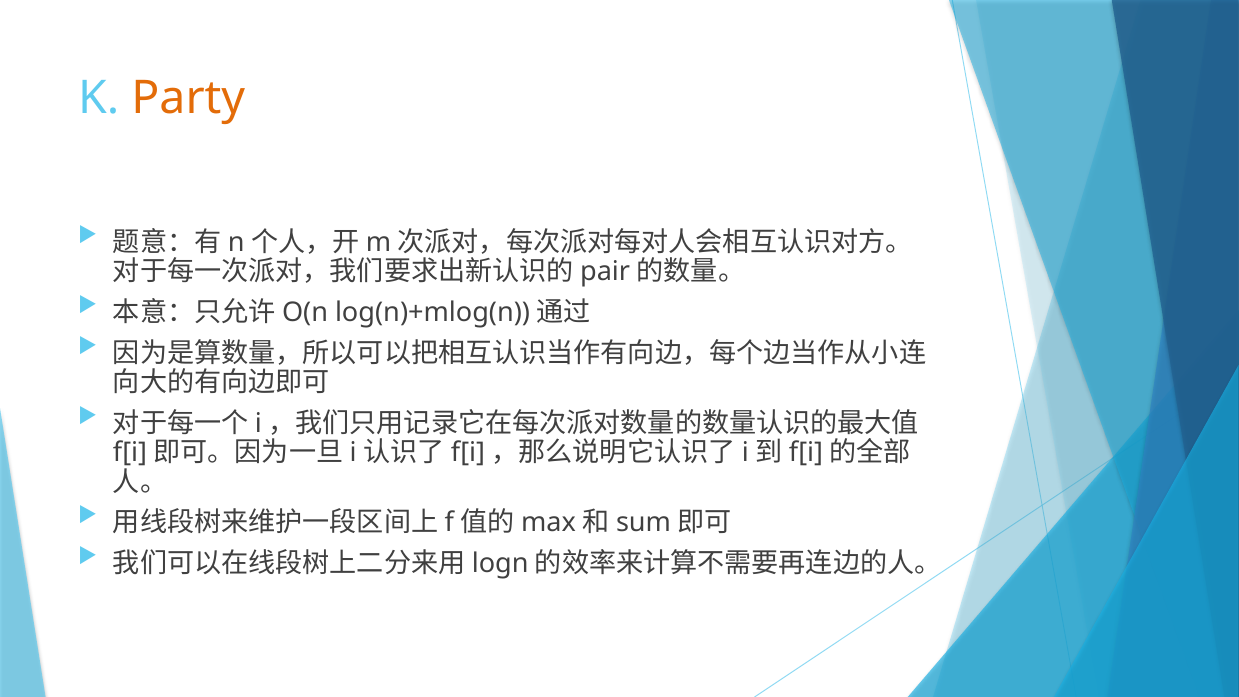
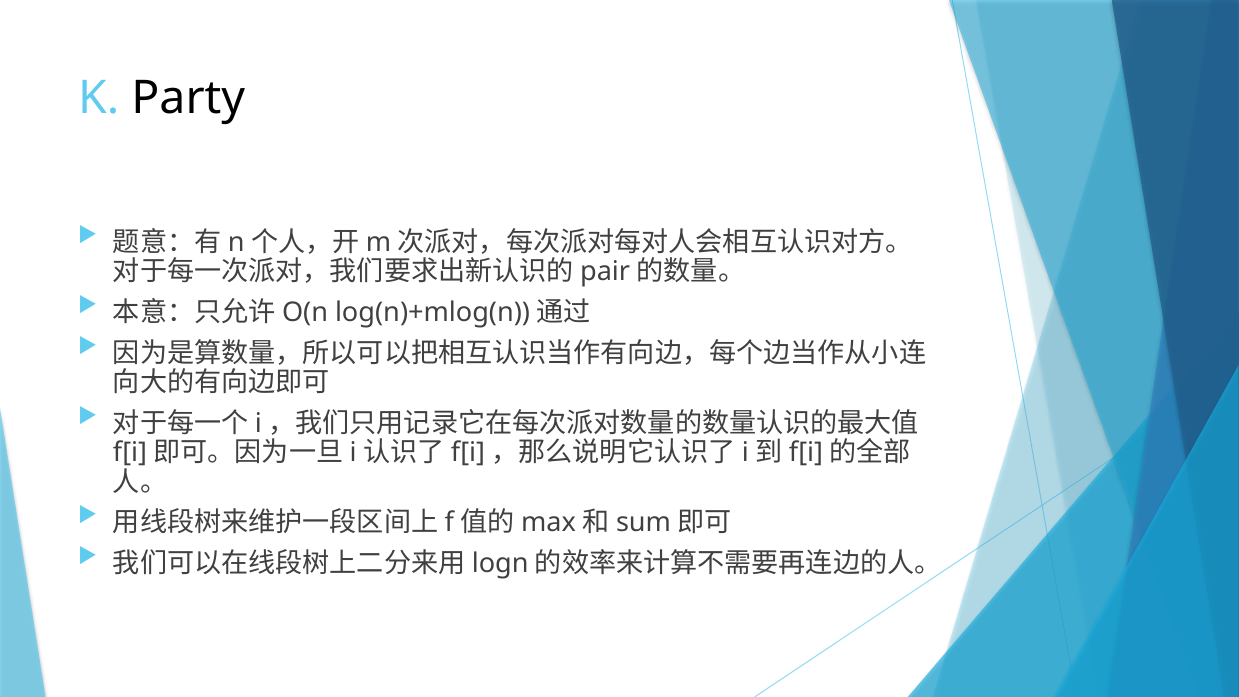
Party colour: orange -> black
